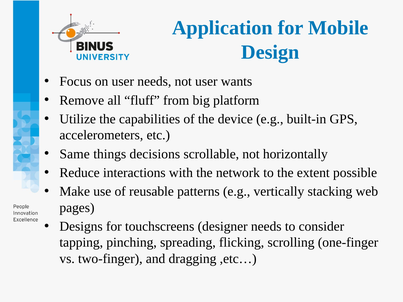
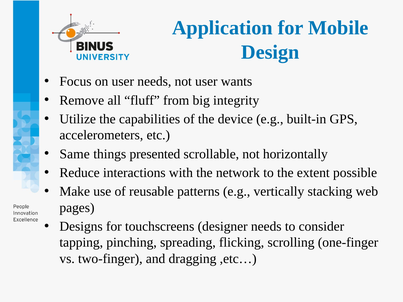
platform: platform -> integrity
decisions: decisions -> presented
